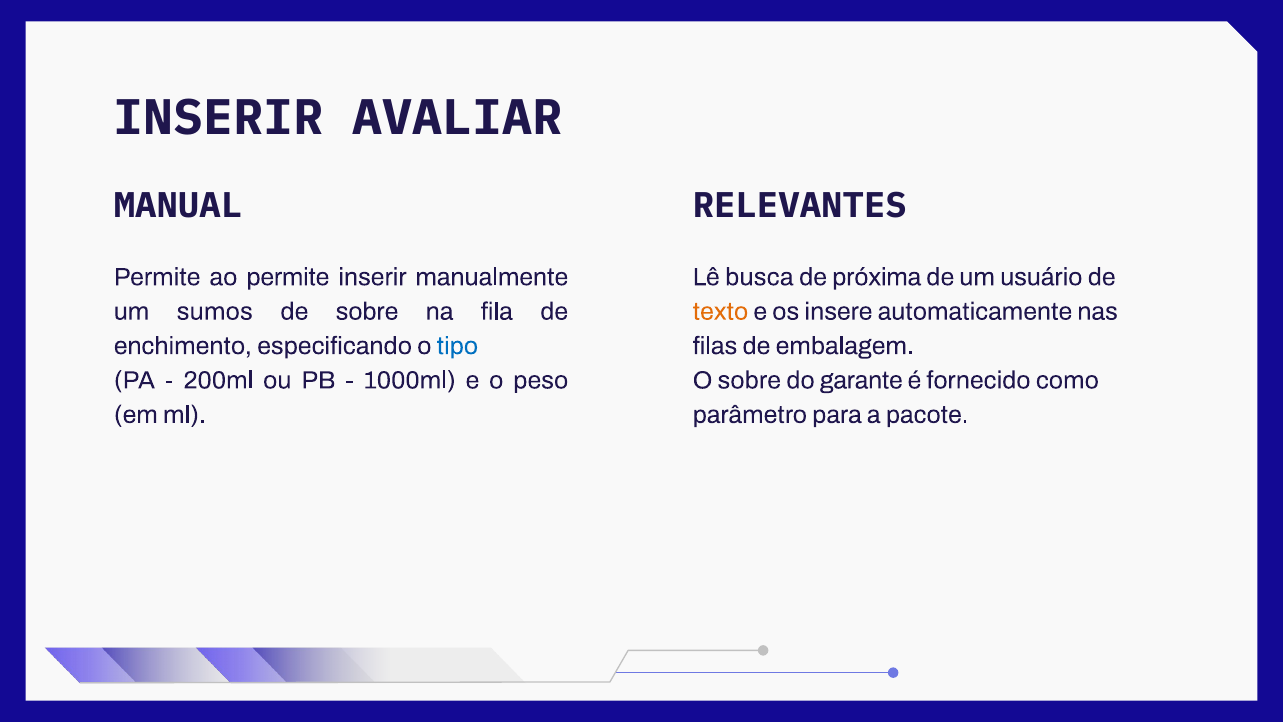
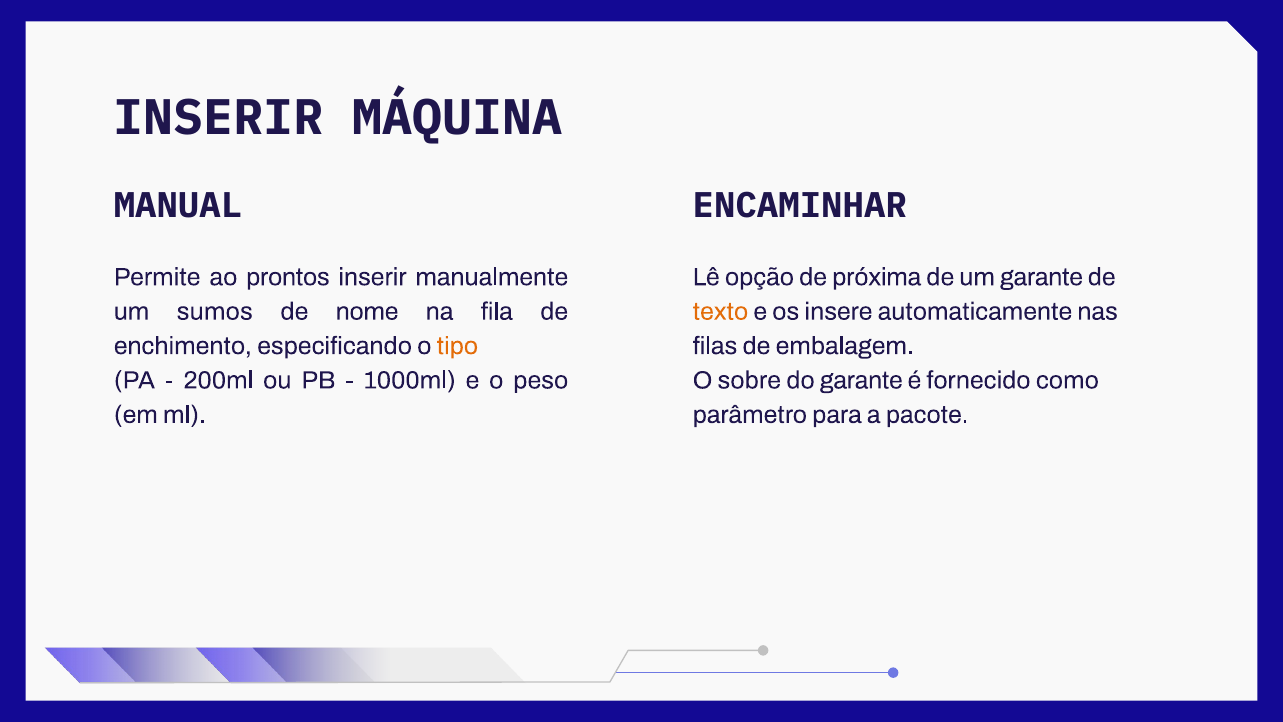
AVALIAR: AVALIAR -> MÁQUINA
RELEVANTES: RELEVANTES -> ENCAMINHAR
ao permite: permite -> prontos
busca: busca -> opção
um usuário: usuário -> garante
de sobre: sobre -> nome
tipo colour: blue -> orange
